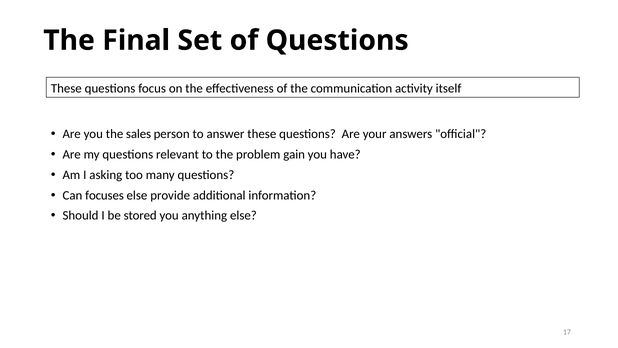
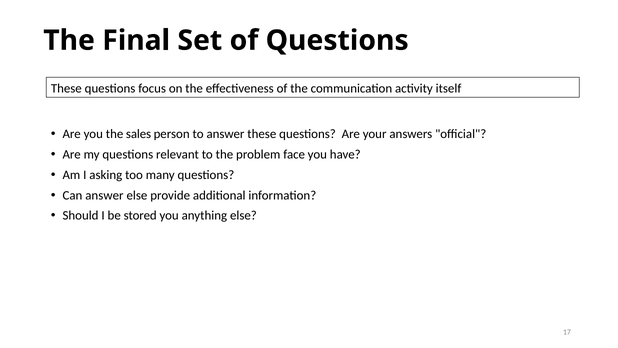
gain: gain -> face
Can focuses: focuses -> answer
